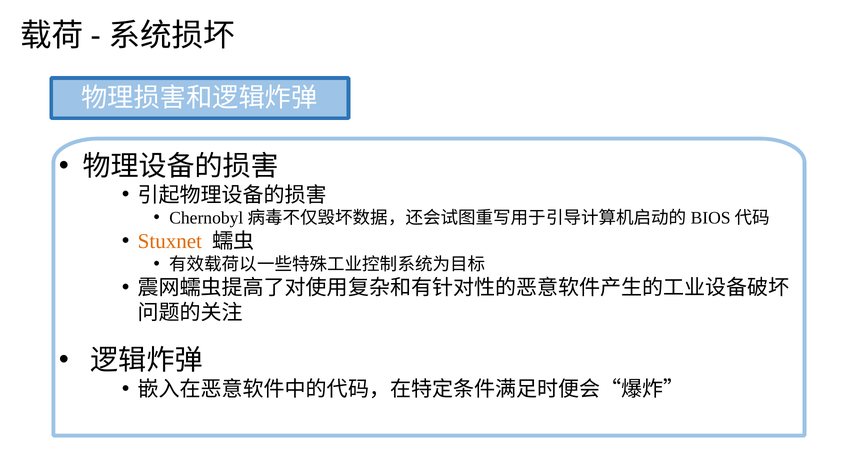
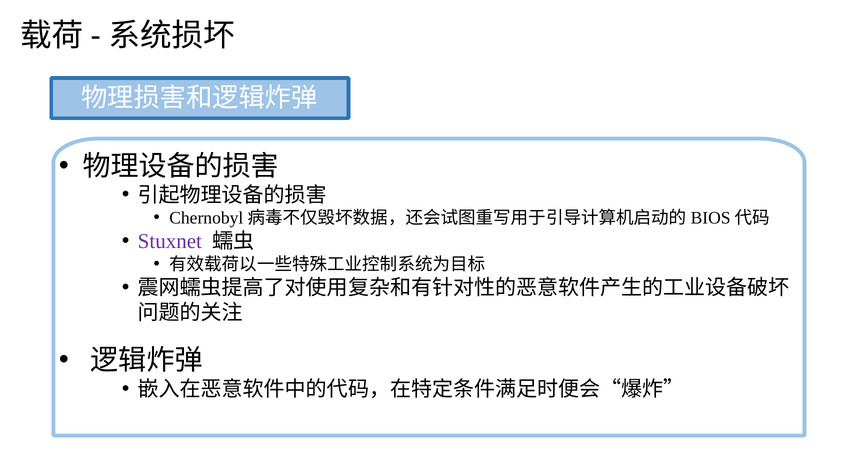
Stuxnet colour: orange -> purple
